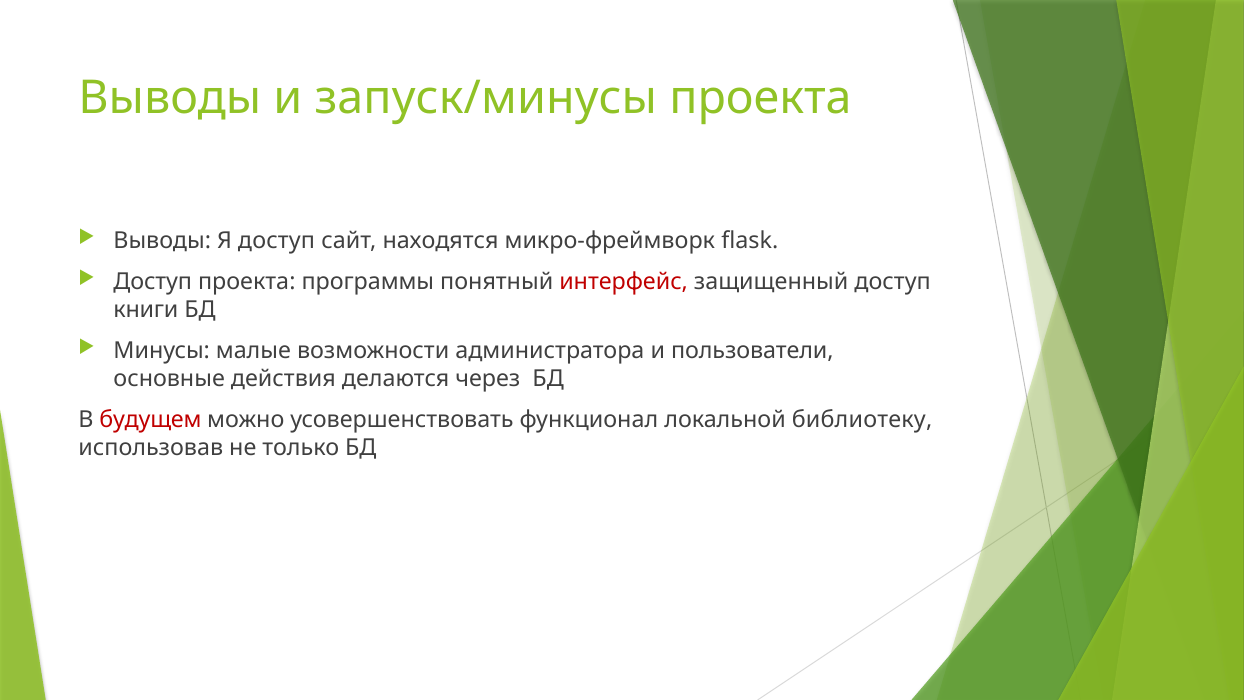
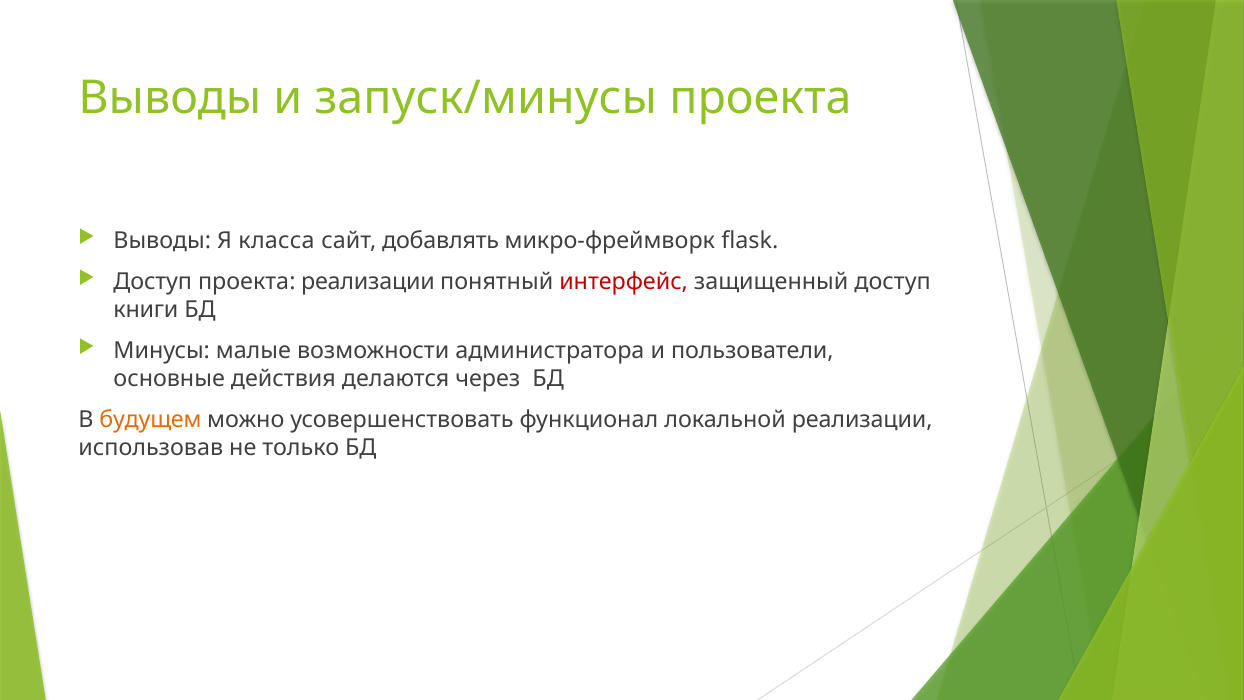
Я доступ: доступ -> класса
находятся: находятся -> добавлять
проекта программы: программы -> реализации
будущем colour: red -> orange
локальной библиотеку: библиотеку -> реализации
